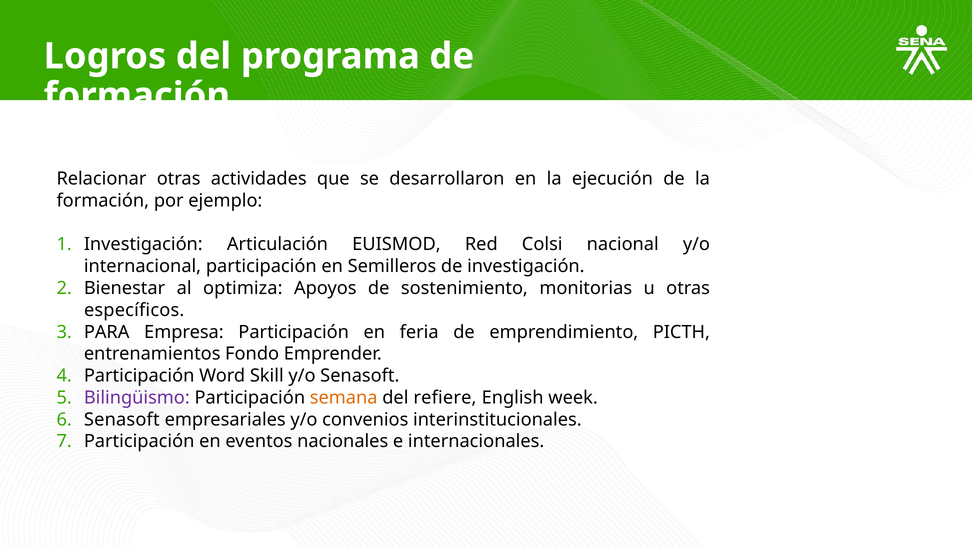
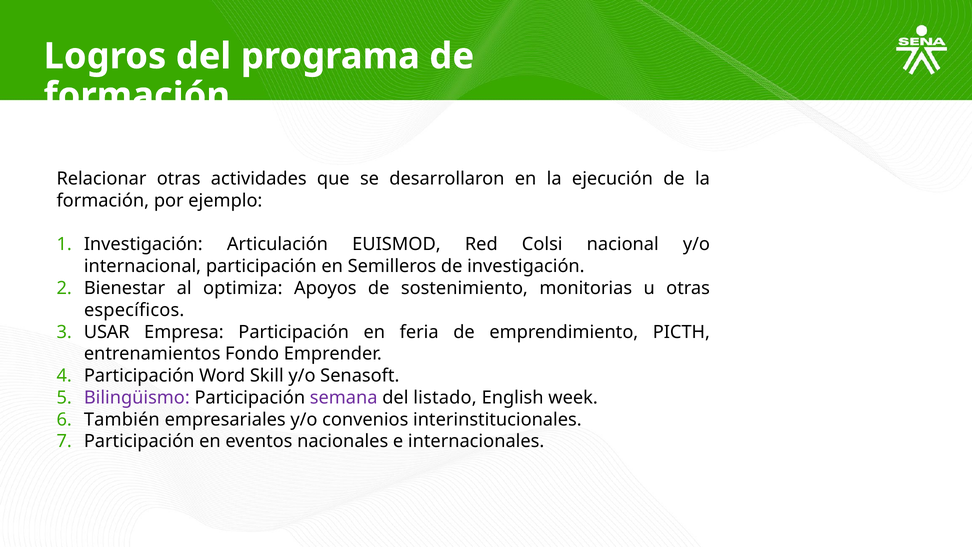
PARA: PARA -> USAR
semana colour: orange -> purple
refiere: refiere -> listado
Senasoft at (122, 419): Senasoft -> También
